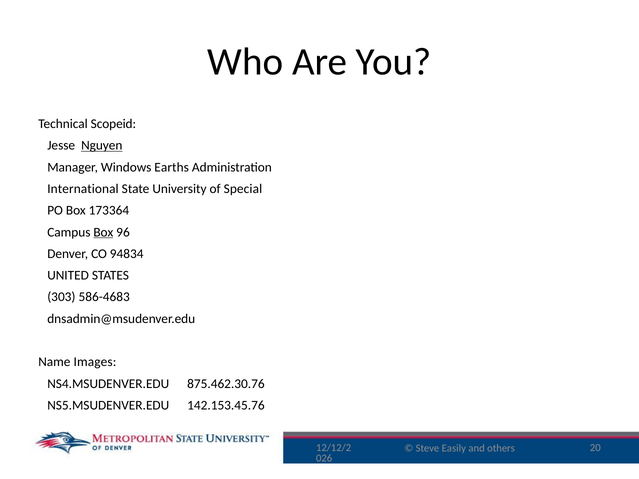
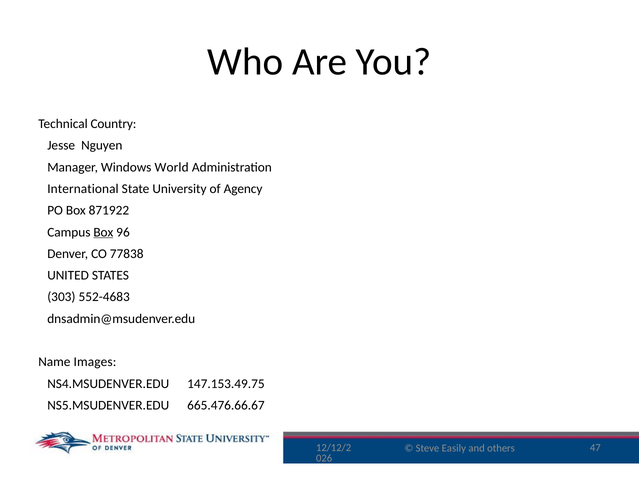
Scopeid: Scopeid -> Country
Nguyen underline: present -> none
Earths: Earths -> World
Special: Special -> Agency
173364: 173364 -> 871922
94834: 94834 -> 77838
586-4683: 586-4683 -> 552-4683
875.462.30.76: 875.462.30.76 -> 147.153.49.75
142.153.45.76: 142.153.45.76 -> 665.476.66.67
20: 20 -> 47
